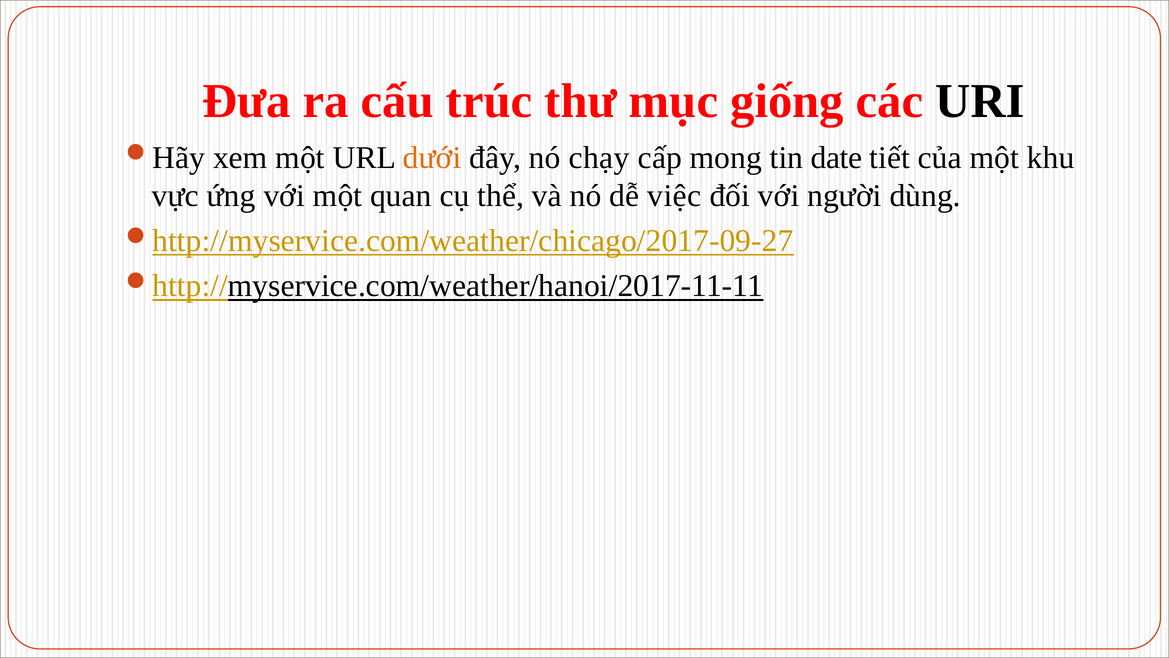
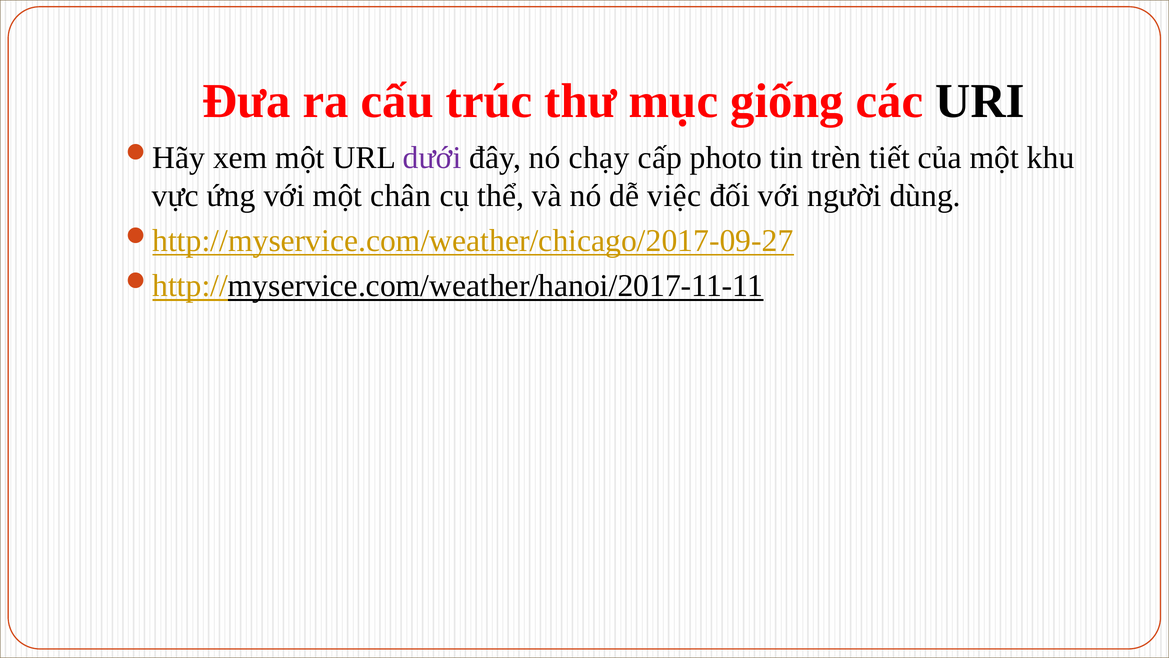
dưới colour: orange -> purple
mong: mong -> photo
date: date -> trèn
quan: quan -> chân
